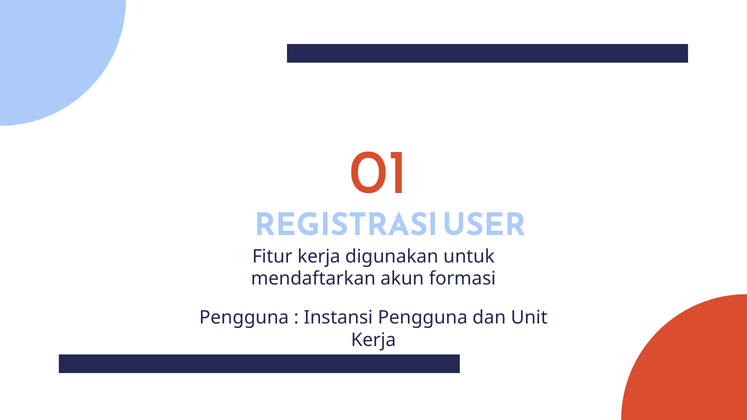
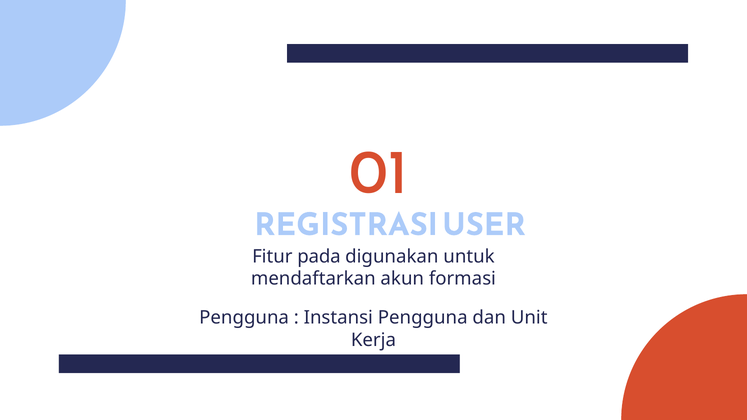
Fitur kerja: kerja -> pada
